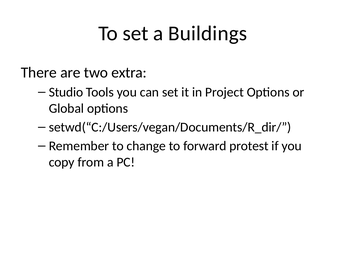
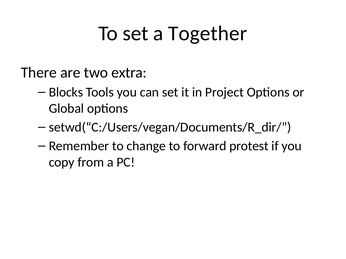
Buildings: Buildings -> Together
Studio: Studio -> Blocks
